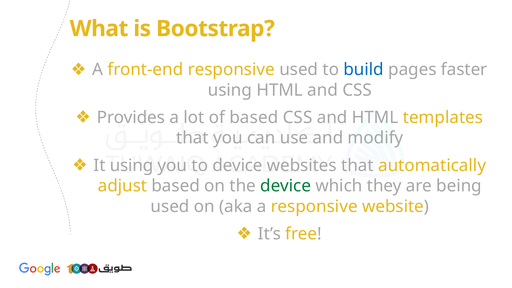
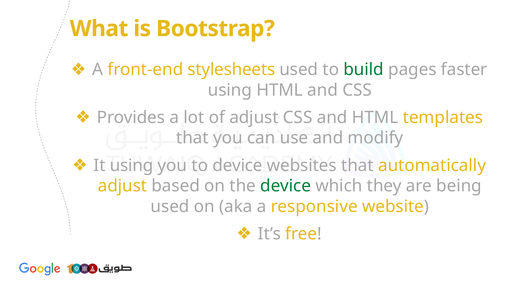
front-end responsive: responsive -> stylesheets
build colour: blue -> green
of based: based -> adjust
